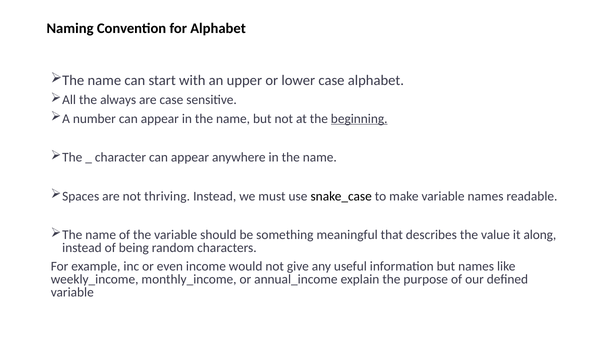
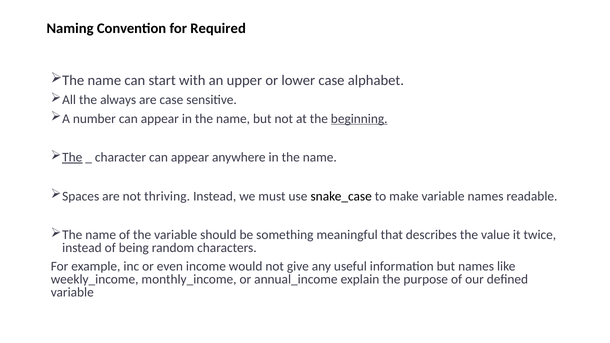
for Alphabet: Alphabet -> Required
The at (72, 157) underline: none -> present
along: along -> twice
